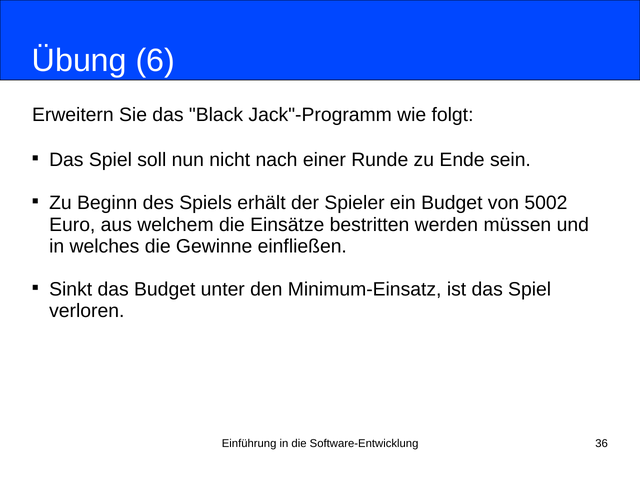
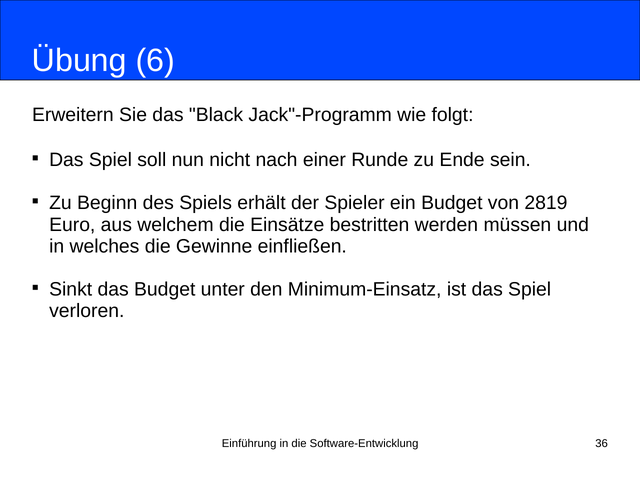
5002: 5002 -> 2819
